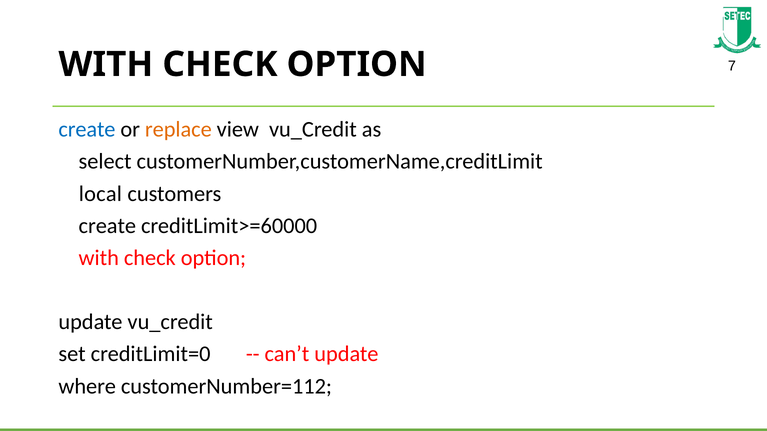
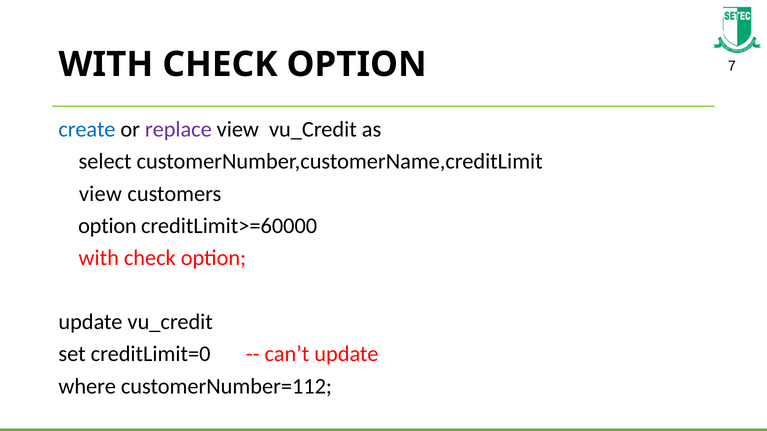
replace colour: orange -> purple
local at (100, 194): local -> view
create at (107, 226): create -> option
